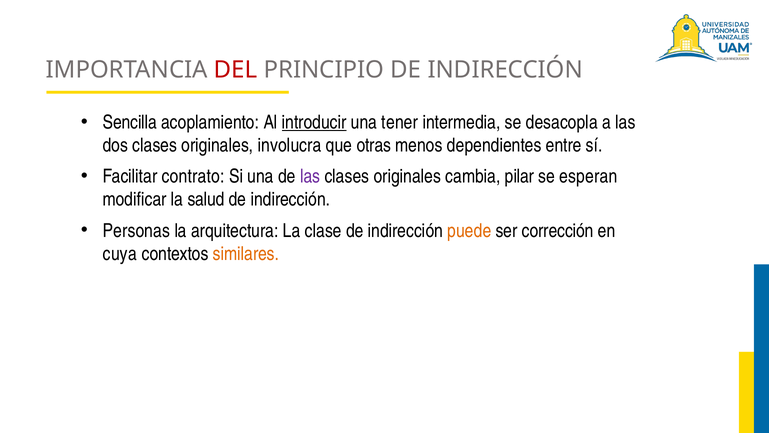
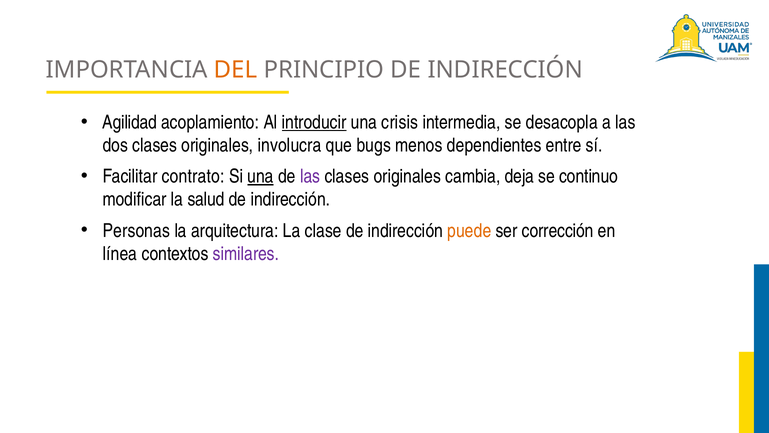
DEL colour: red -> orange
Sencilla: Sencilla -> Agilidad
tener: tener -> crisis
otras: otras -> bugs
una at (261, 176) underline: none -> present
pilar: pilar -> deja
esperan: esperan -> continuo
cuya: cuya -> línea
similares colour: orange -> purple
